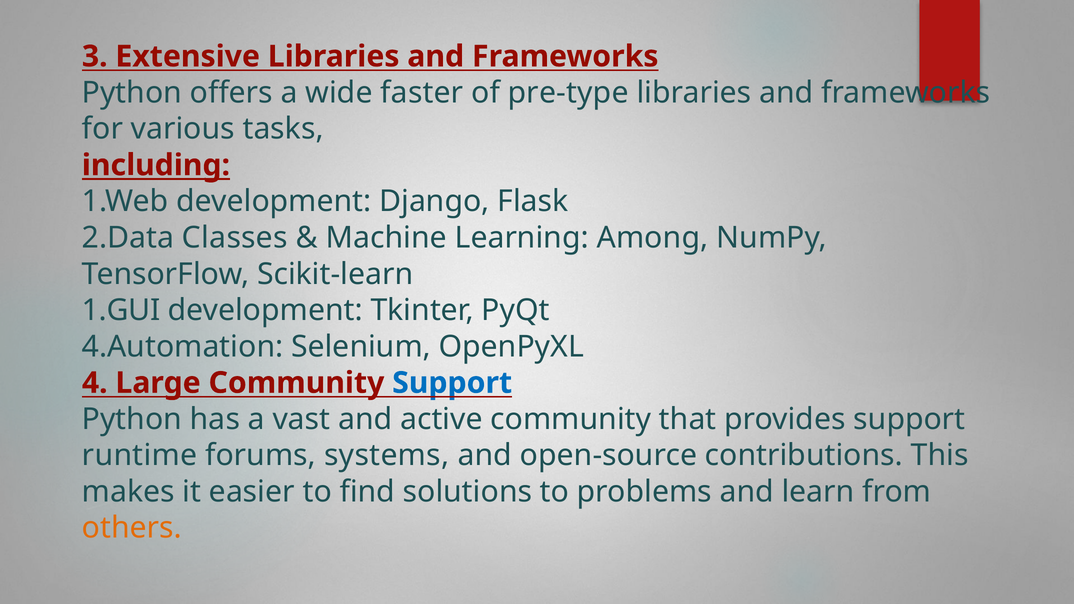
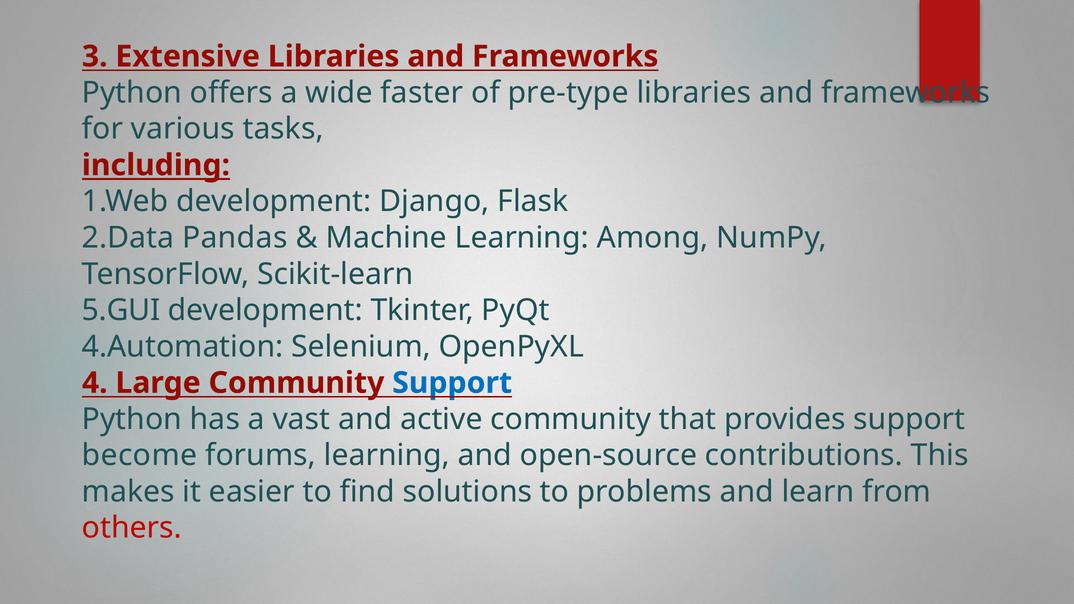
Classes: Classes -> Pandas
1.GUI: 1.GUI -> 5.GUI
runtime: runtime -> become
forums systems: systems -> learning
others colour: orange -> red
